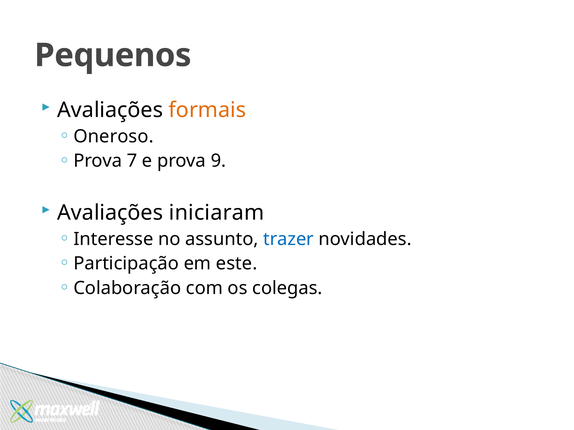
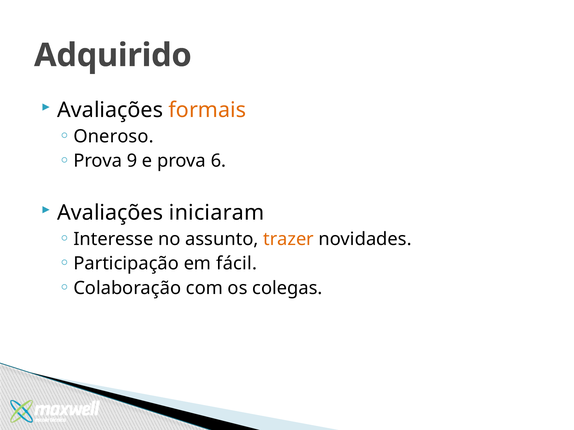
Pequenos: Pequenos -> Adquirido
7: 7 -> 9
9: 9 -> 6
trazer colour: blue -> orange
este: este -> fácil
